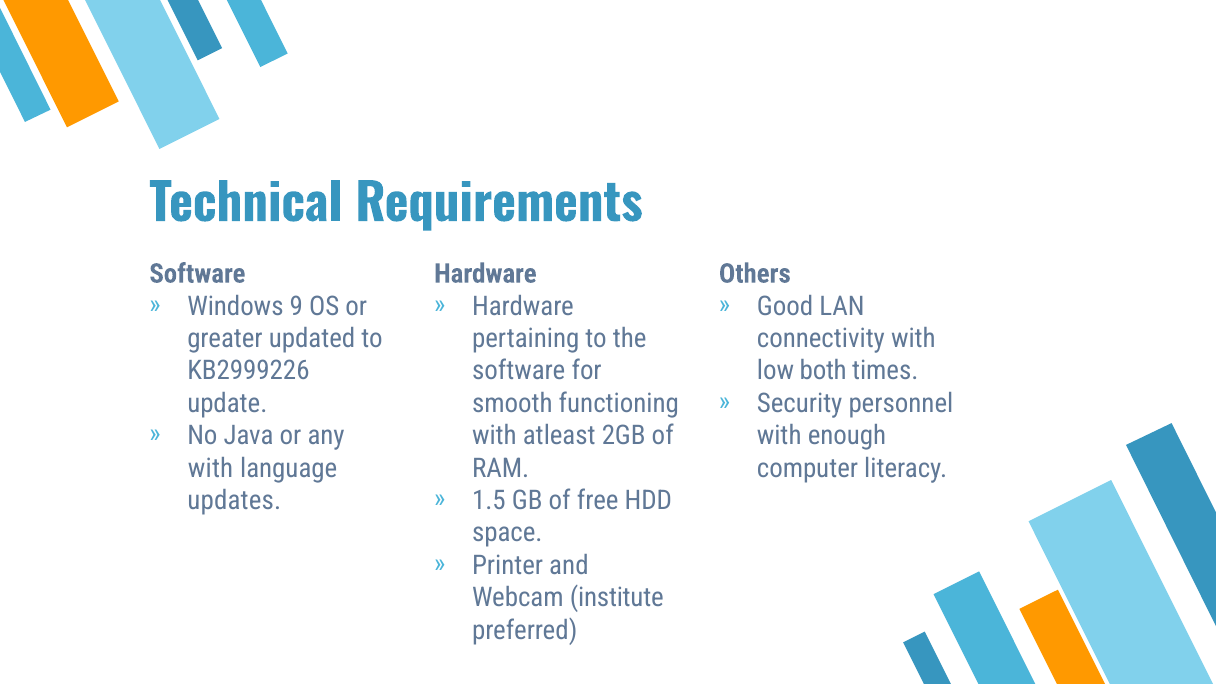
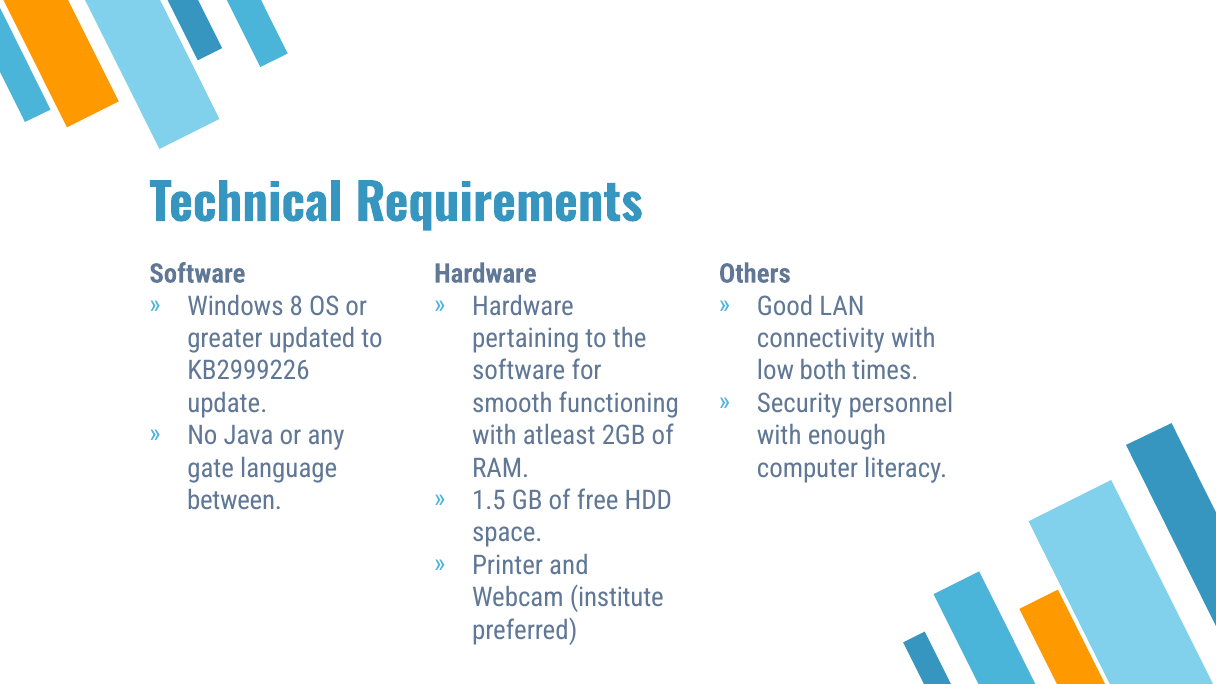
9: 9 -> 8
with at (211, 468): with -> gate
updates: updates -> between
